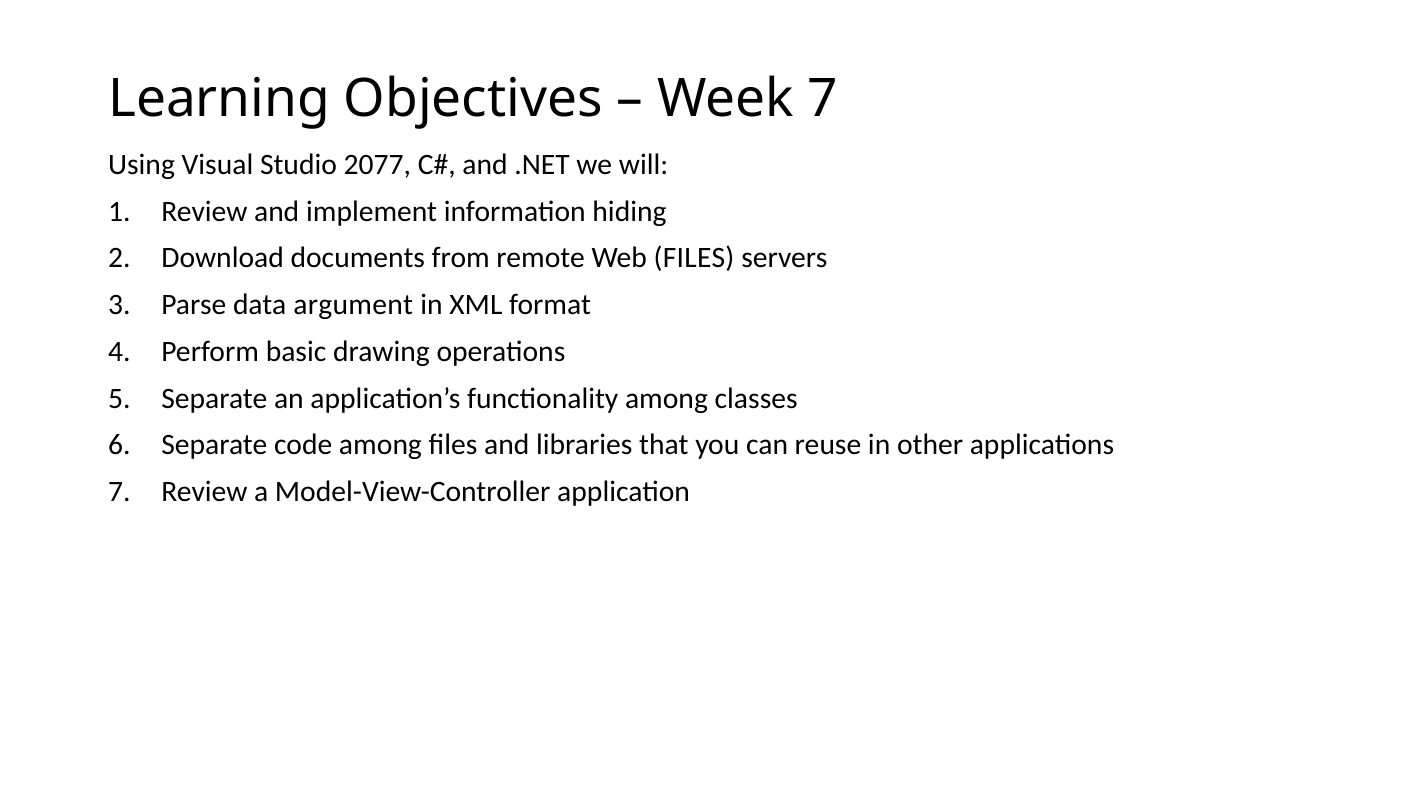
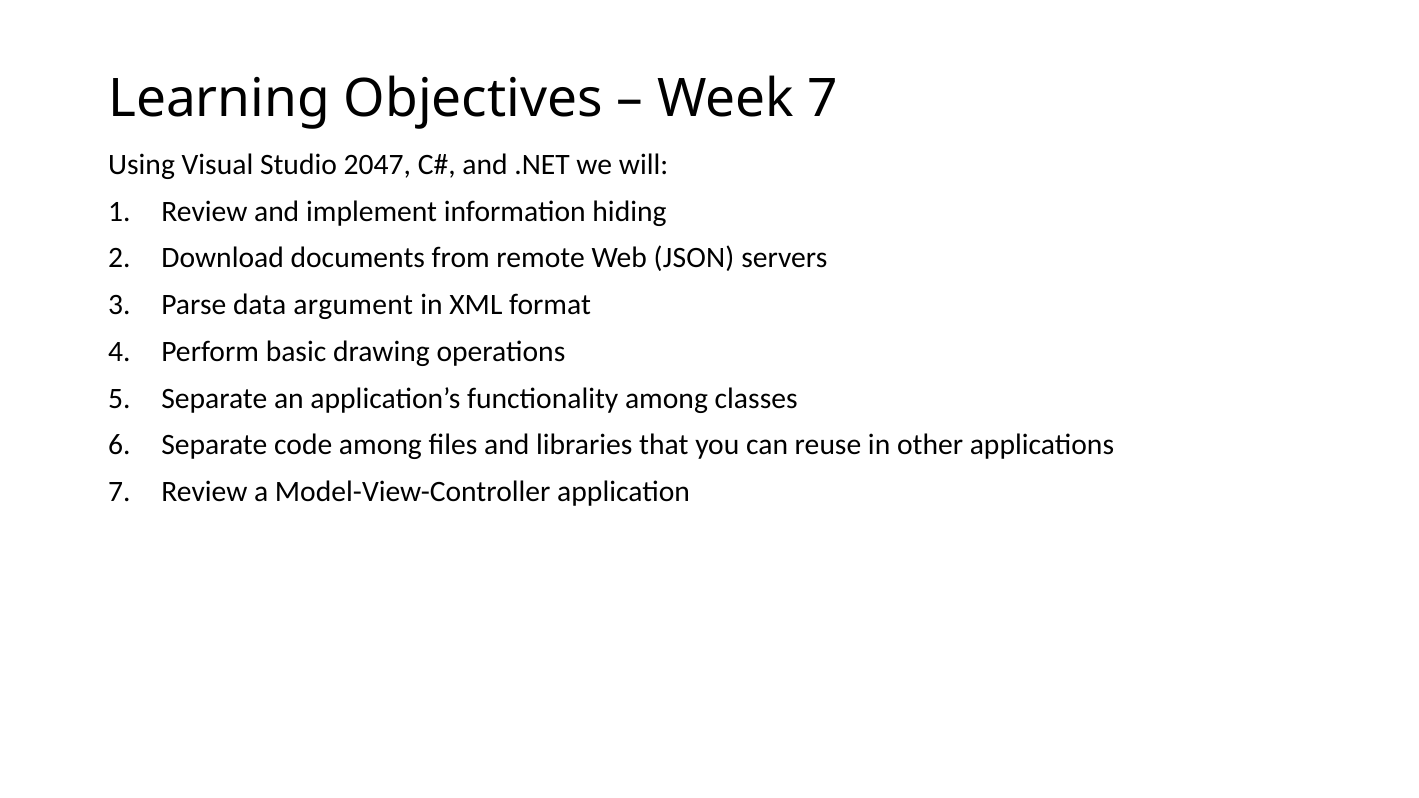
2077: 2077 -> 2047
Web FILES: FILES -> JSON
